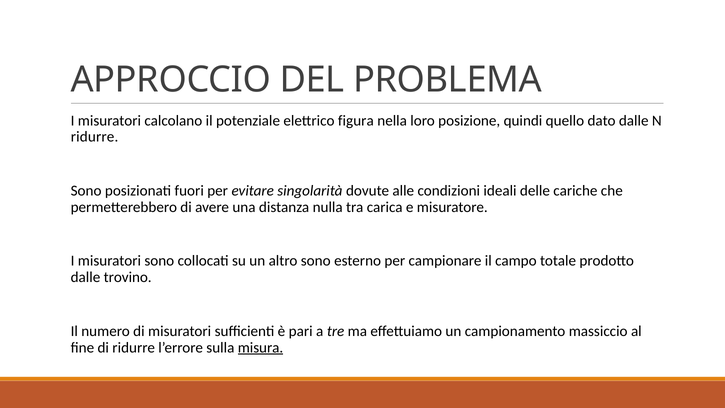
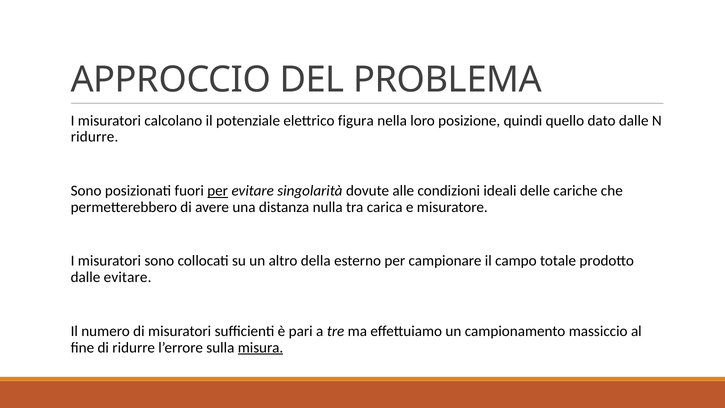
per at (218, 191) underline: none -> present
altro sono: sono -> della
dalle trovino: trovino -> evitare
